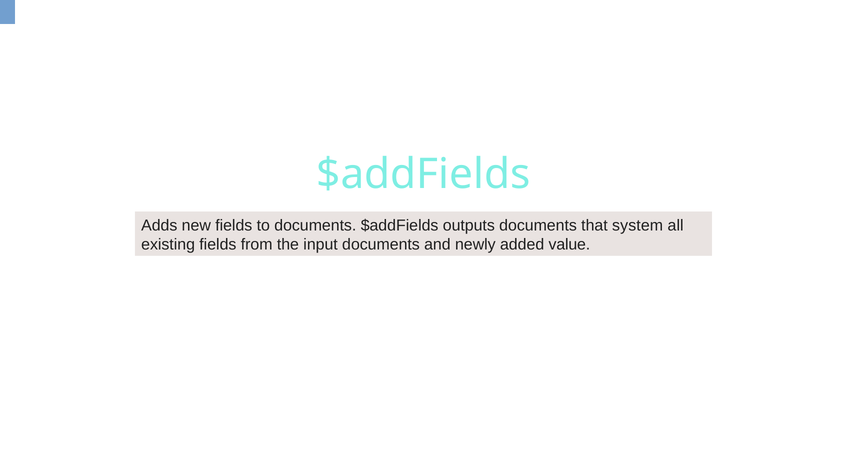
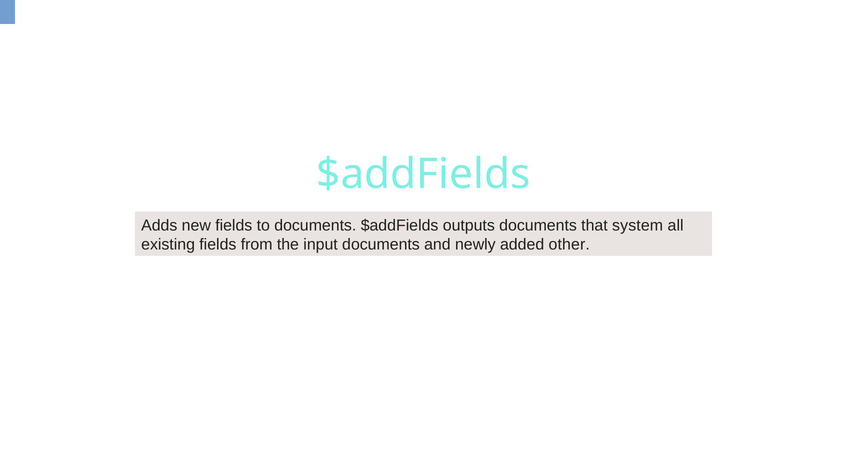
value: value -> other
